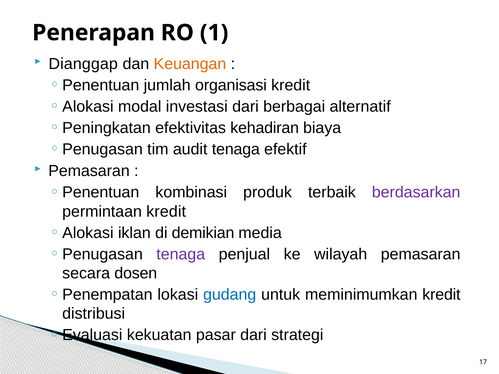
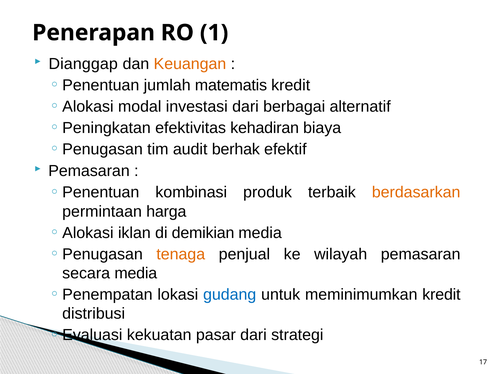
organisasi: organisasi -> matematis
audit tenaga: tenaga -> berhak
berdasarkan colour: purple -> orange
permintaan kredit: kredit -> harga
tenaga at (181, 254) colour: purple -> orange
secara dosen: dosen -> media
